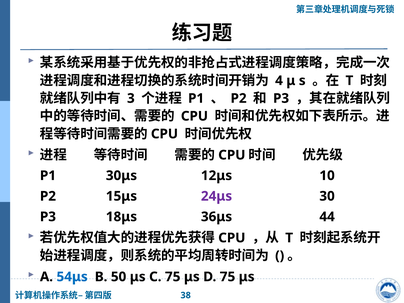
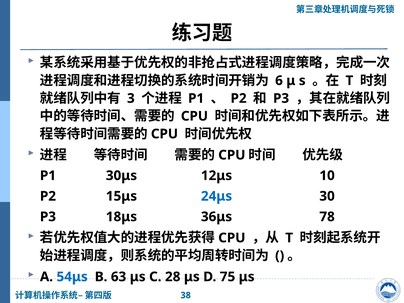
4: 4 -> 6
24μs colour: purple -> blue
44: 44 -> 78
50: 50 -> 63
C 75: 75 -> 28
